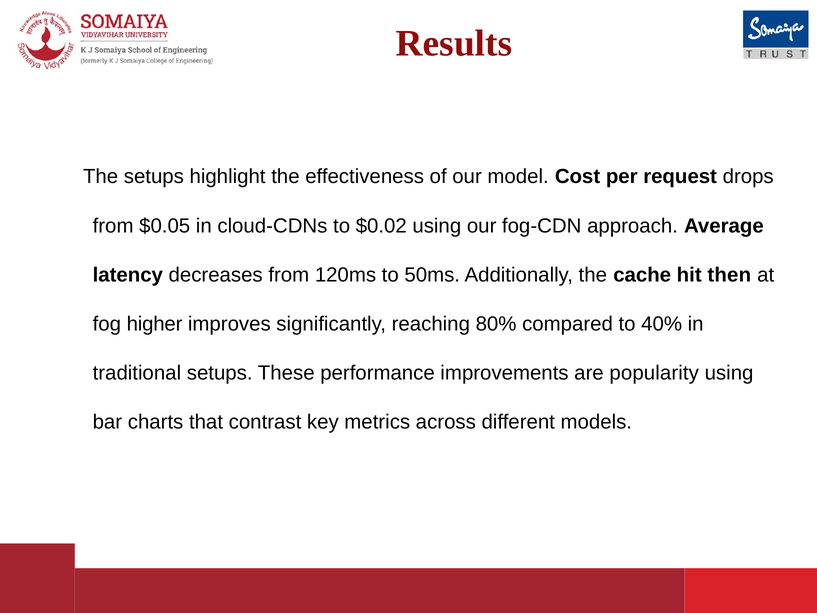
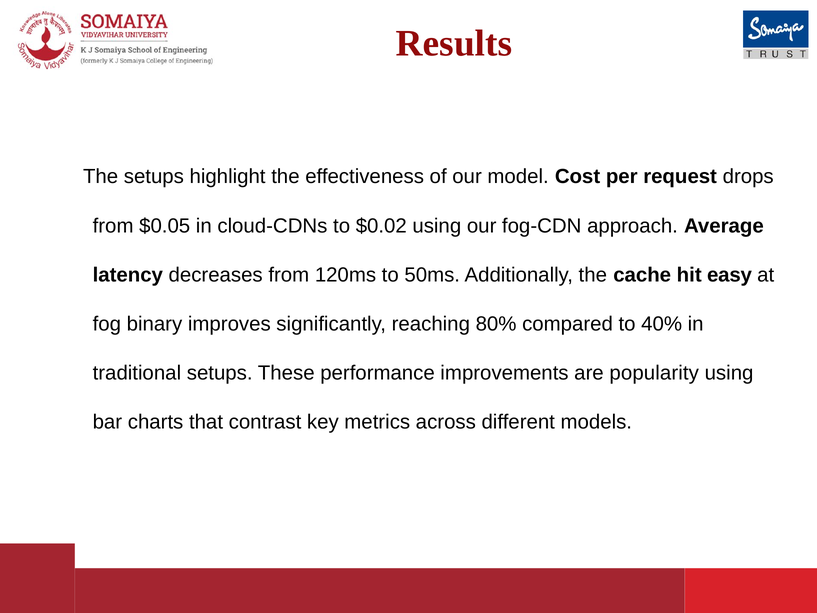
then: then -> easy
higher: higher -> binary
